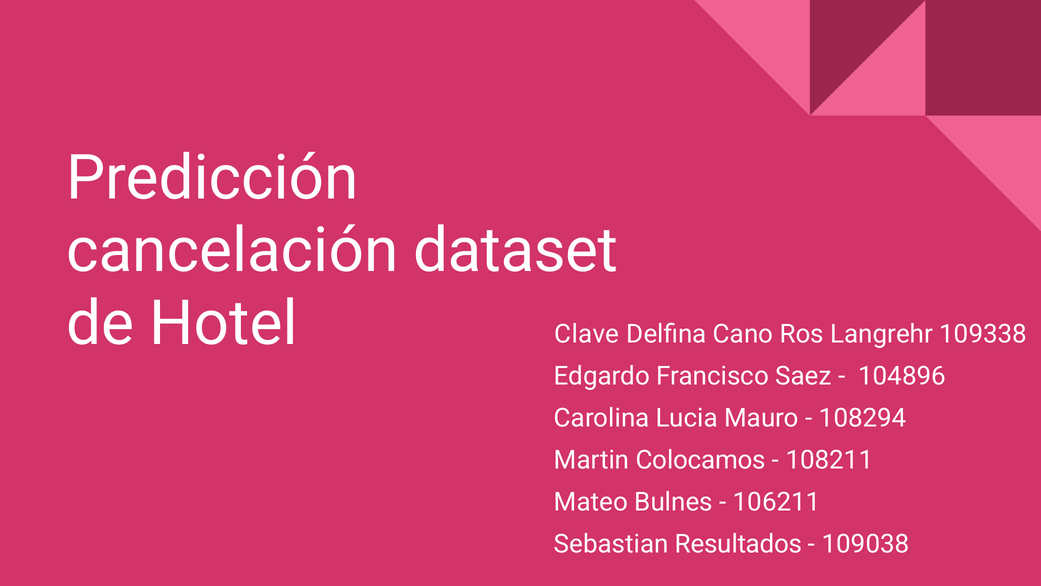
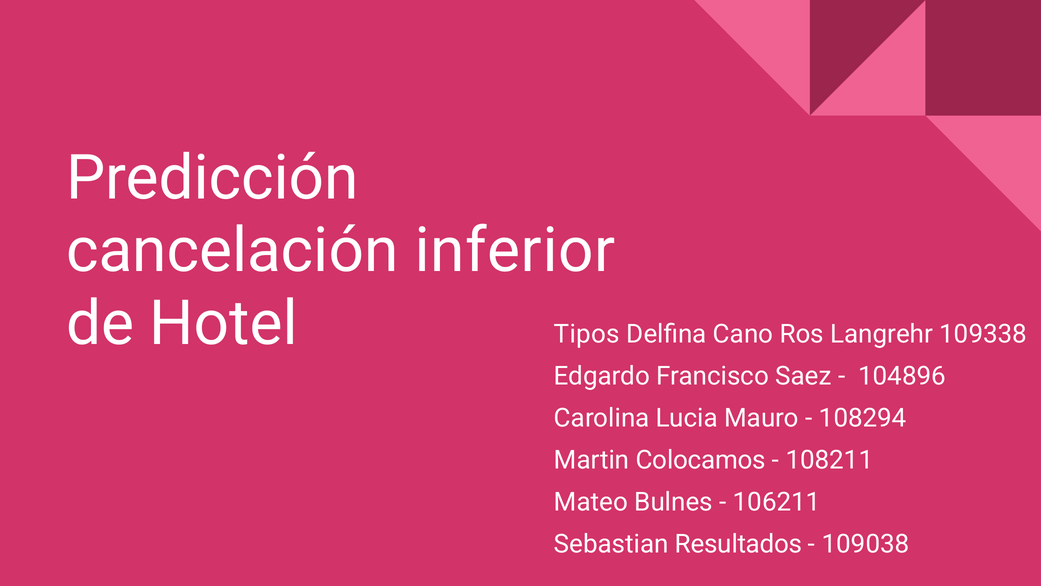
dataset: dataset -> inferior
Clave: Clave -> Tipos
